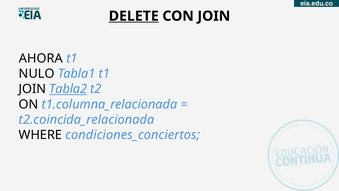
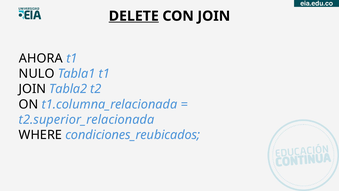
Tabla2 underline: present -> none
t2.coincida_relacionada: t2.coincida_relacionada -> t2.superior_relacionada
condiciones_conciertos: condiciones_conciertos -> condiciones_reubicados
